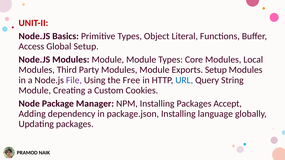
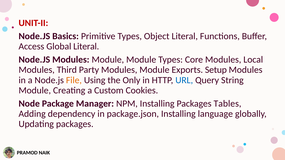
Global Setup: Setup -> Literal
File colour: purple -> orange
Free: Free -> Only
Accept: Accept -> Tables
